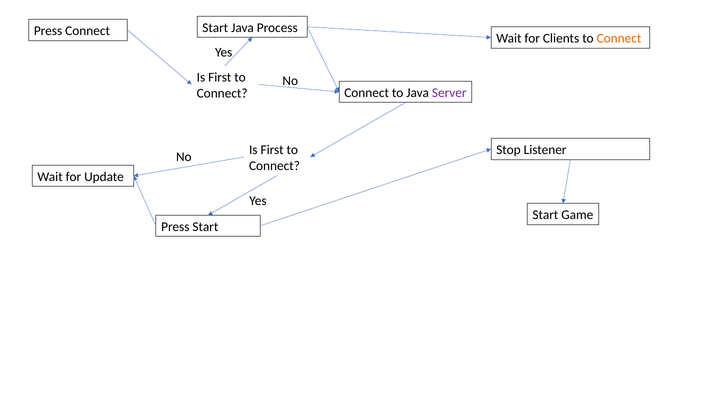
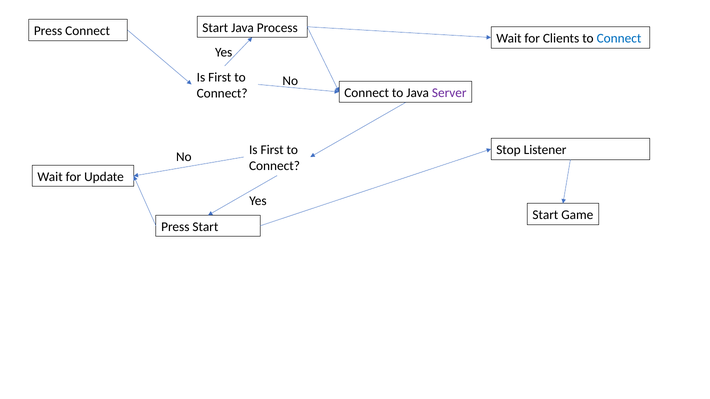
Connect at (619, 38) colour: orange -> blue
